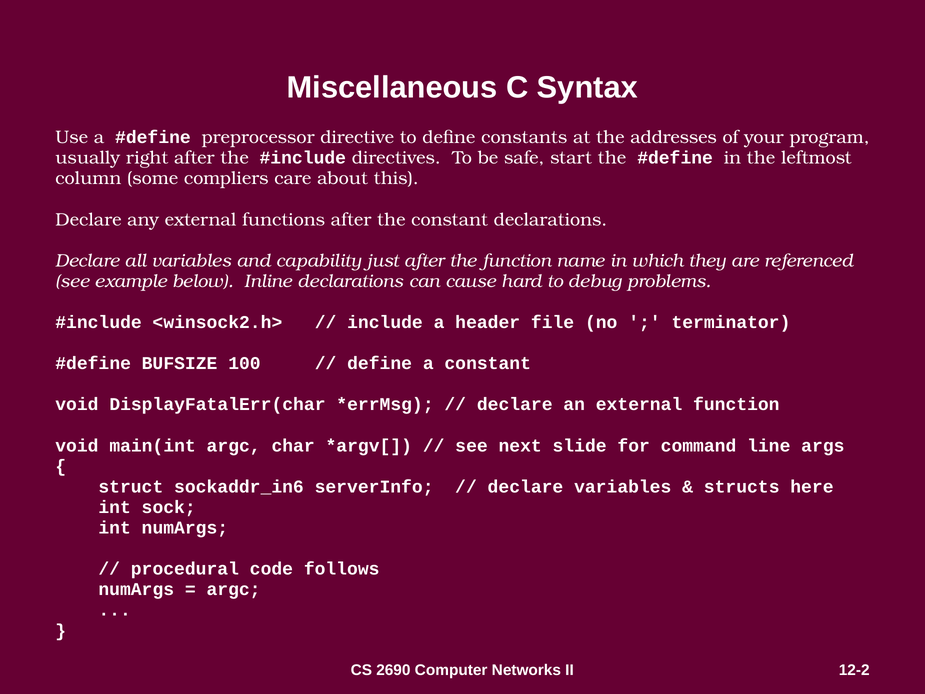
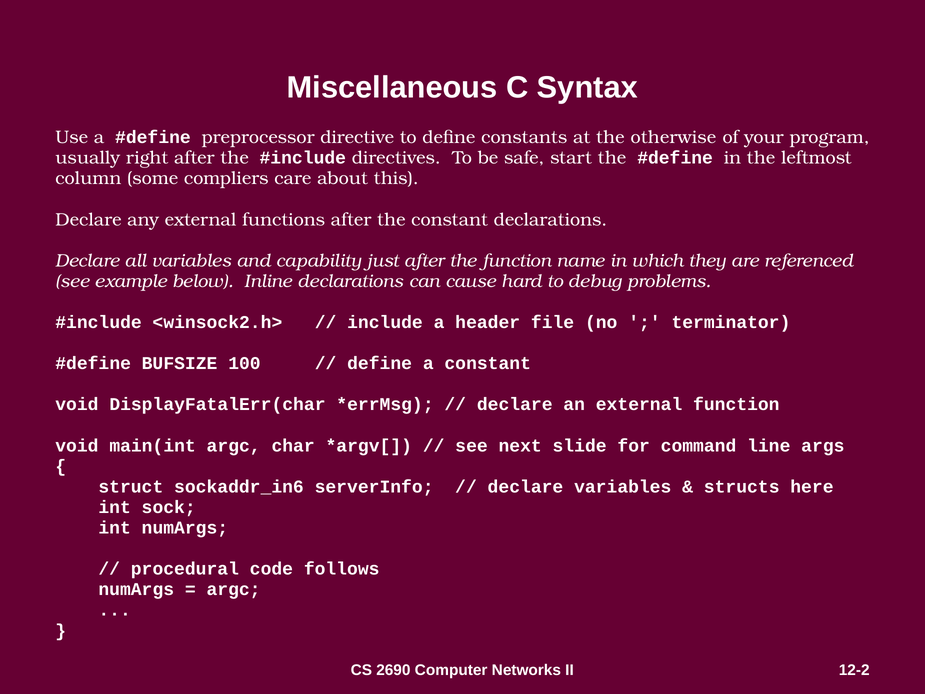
addresses: addresses -> otherwise
